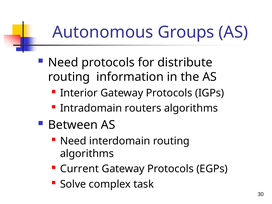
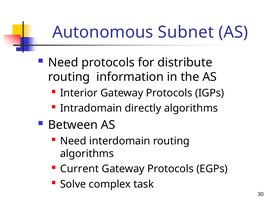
Groups: Groups -> Subnet
routers: routers -> directly
